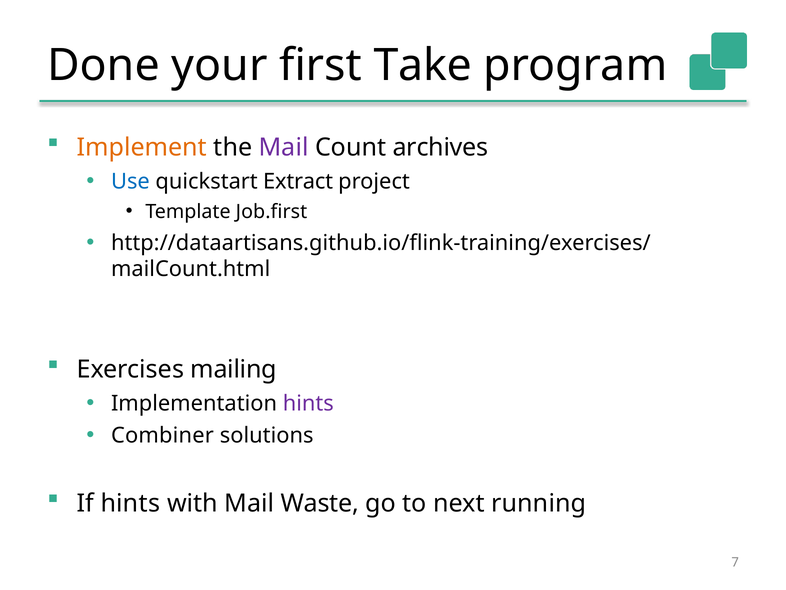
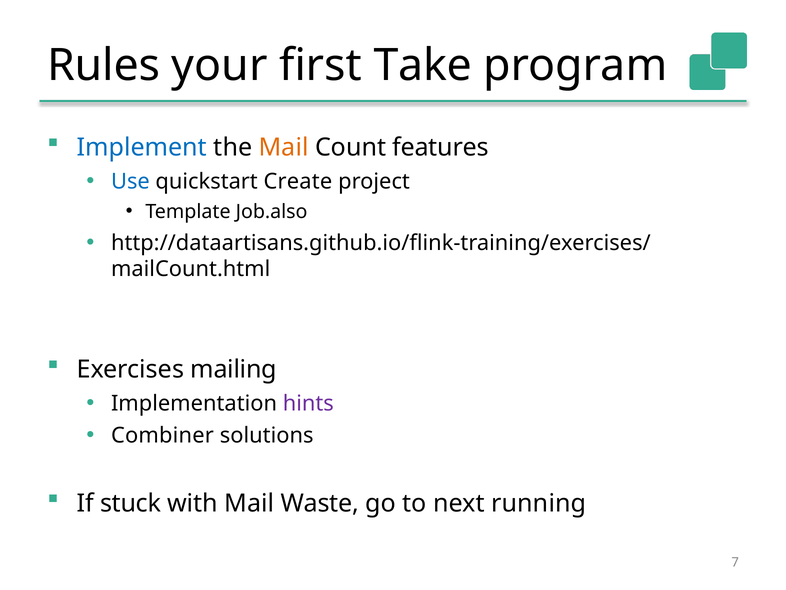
Done: Done -> Rules
Implement colour: orange -> blue
Mail at (284, 147) colour: purple -> orange
archives: archives -> features
Extract: Extract -> Create
Job.first: Job.first -> Job.also
If hints: hints -> stuck
